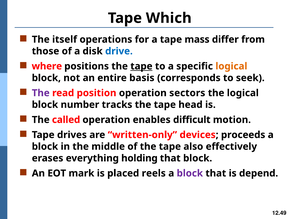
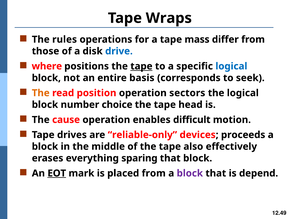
Which: Which -> Wraps
itself: itself -> rules
logical at (231, 66) colour: orange -> blue
The at (41, 93) colour: purple -> orange
tracks: tracks -> choice
called: called -> cause
written-only: written-only -> reliable-only
holding: holding -> sparing
EOT underline: none -> present
placed reels: reels -> from
